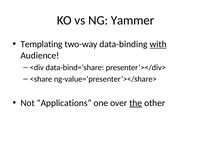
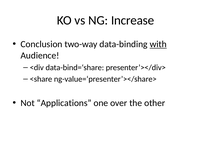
Yammer: Yammer -> Increase
Templating: Templating -> Conclusion
the underline: present -> none
